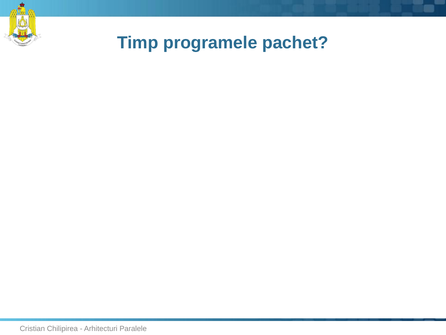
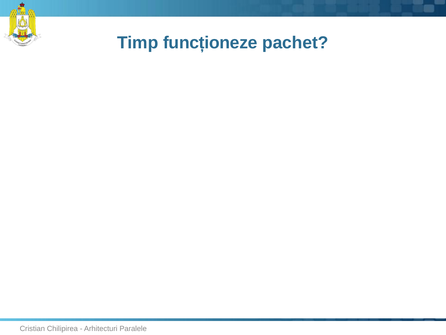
programele: programele -> funcționeze
